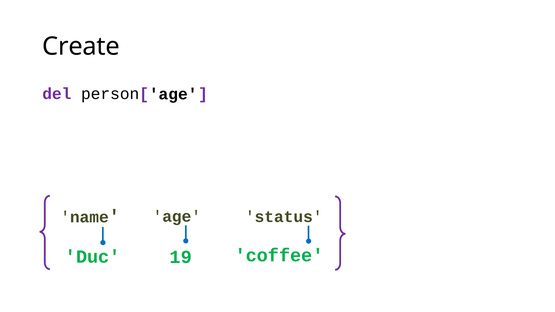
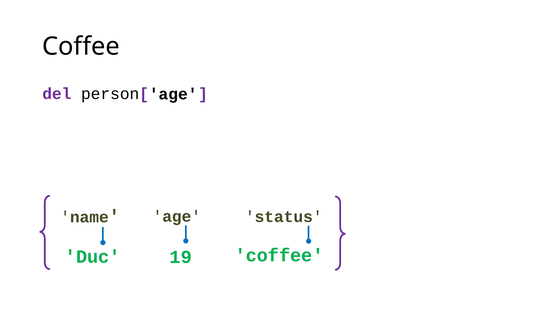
Create at (81, 47): Create -> Coffee
